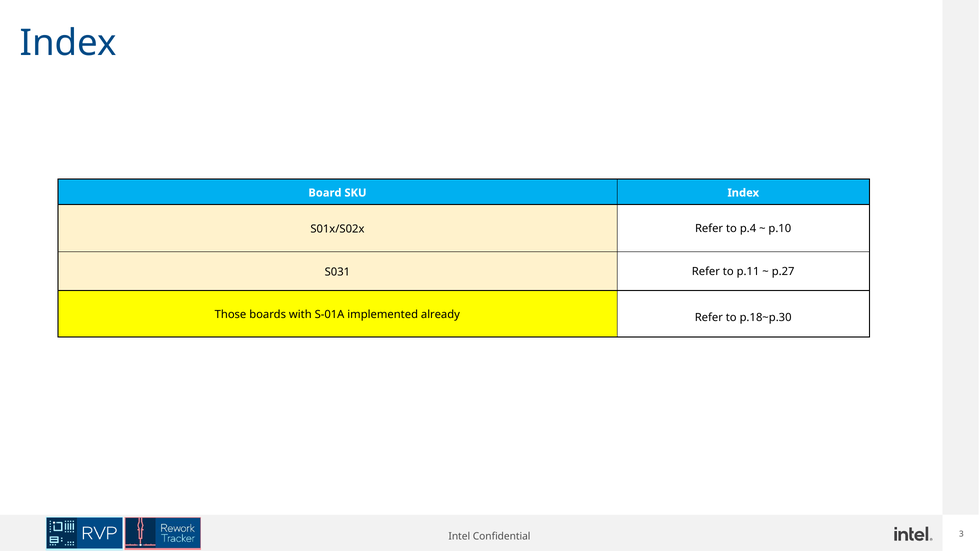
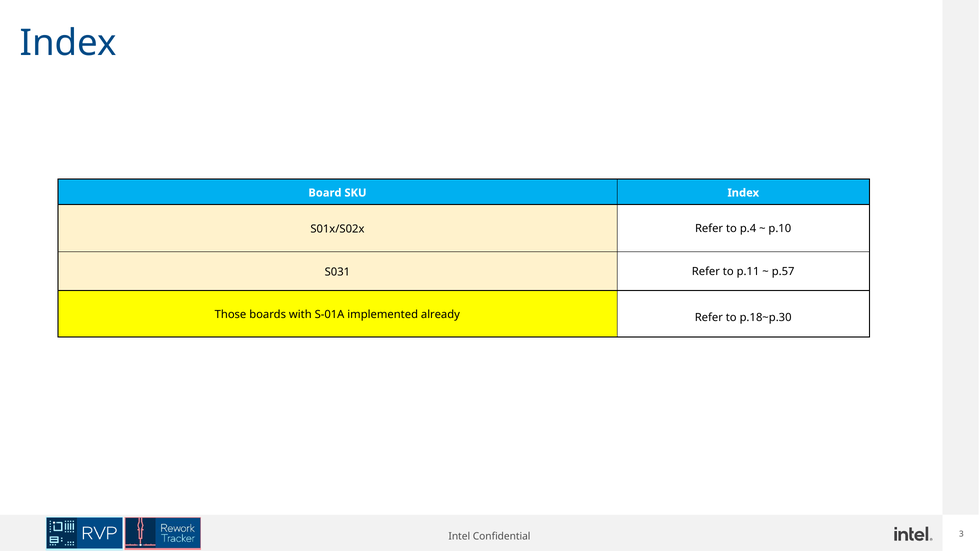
p.27: p.27 -> p.57
